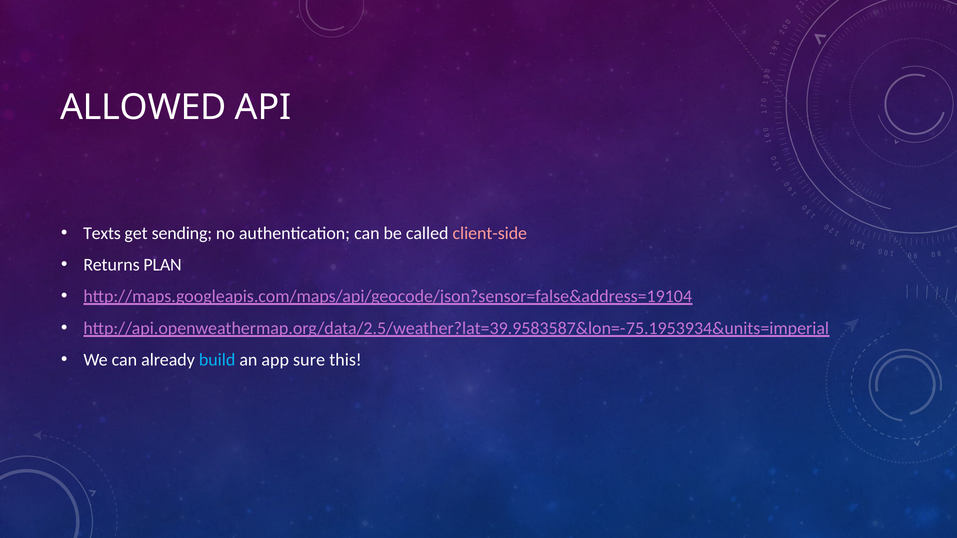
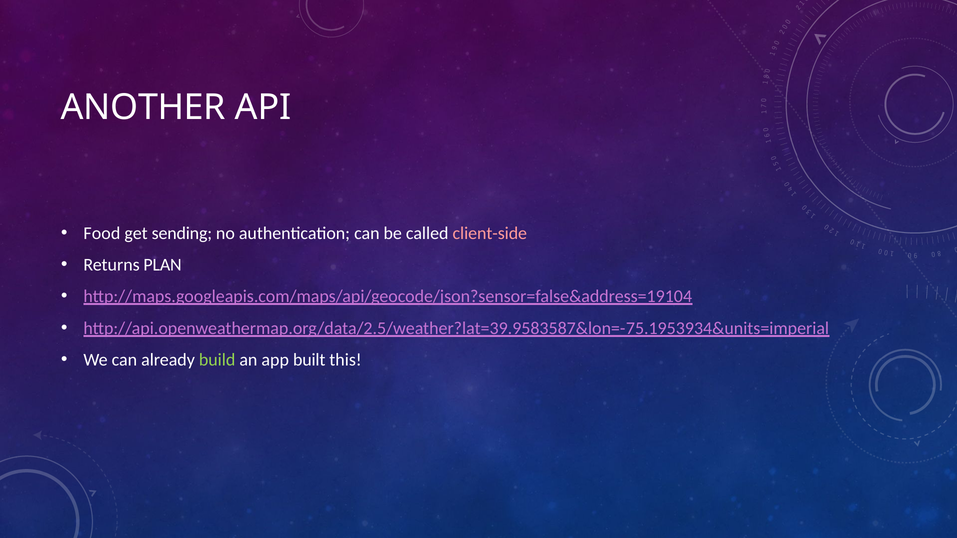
ALLOWED: ALLOWED -> ANOTHER
Texts: Texts -> Food
build colour: light blue -> light green
sure: sure -> built
